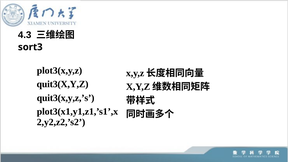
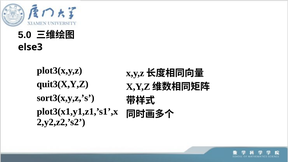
4.3: 4.3 -> 5.0
sort3: sort3 -> else3
quit3(x,y,z,’s: quit3(x,y,z,’s -> sort3(x,y,z,’s
